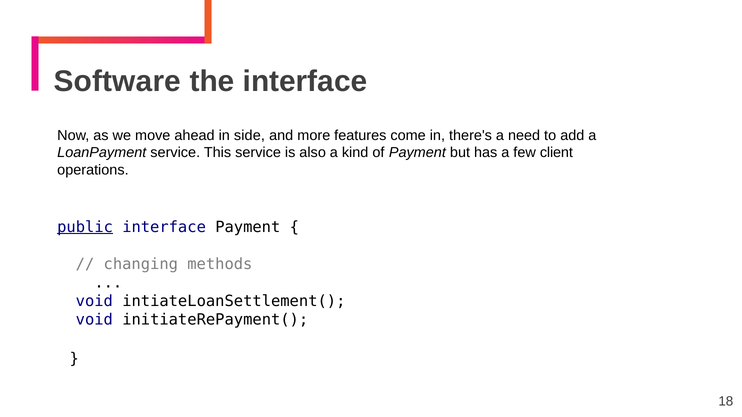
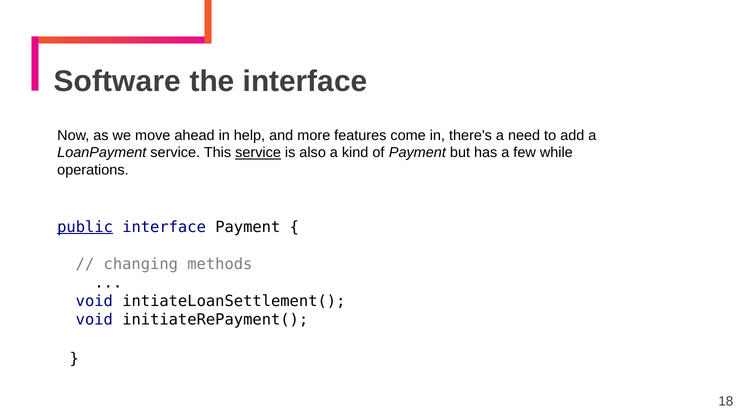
side: side -> help
service at (258, 153) underline: none -> present
client: client -> while
